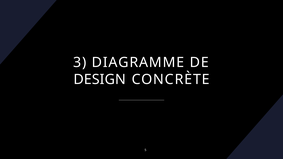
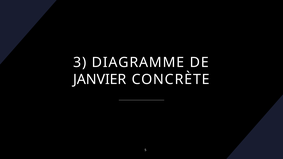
DESIGN: DESIGN -> JANVIER
